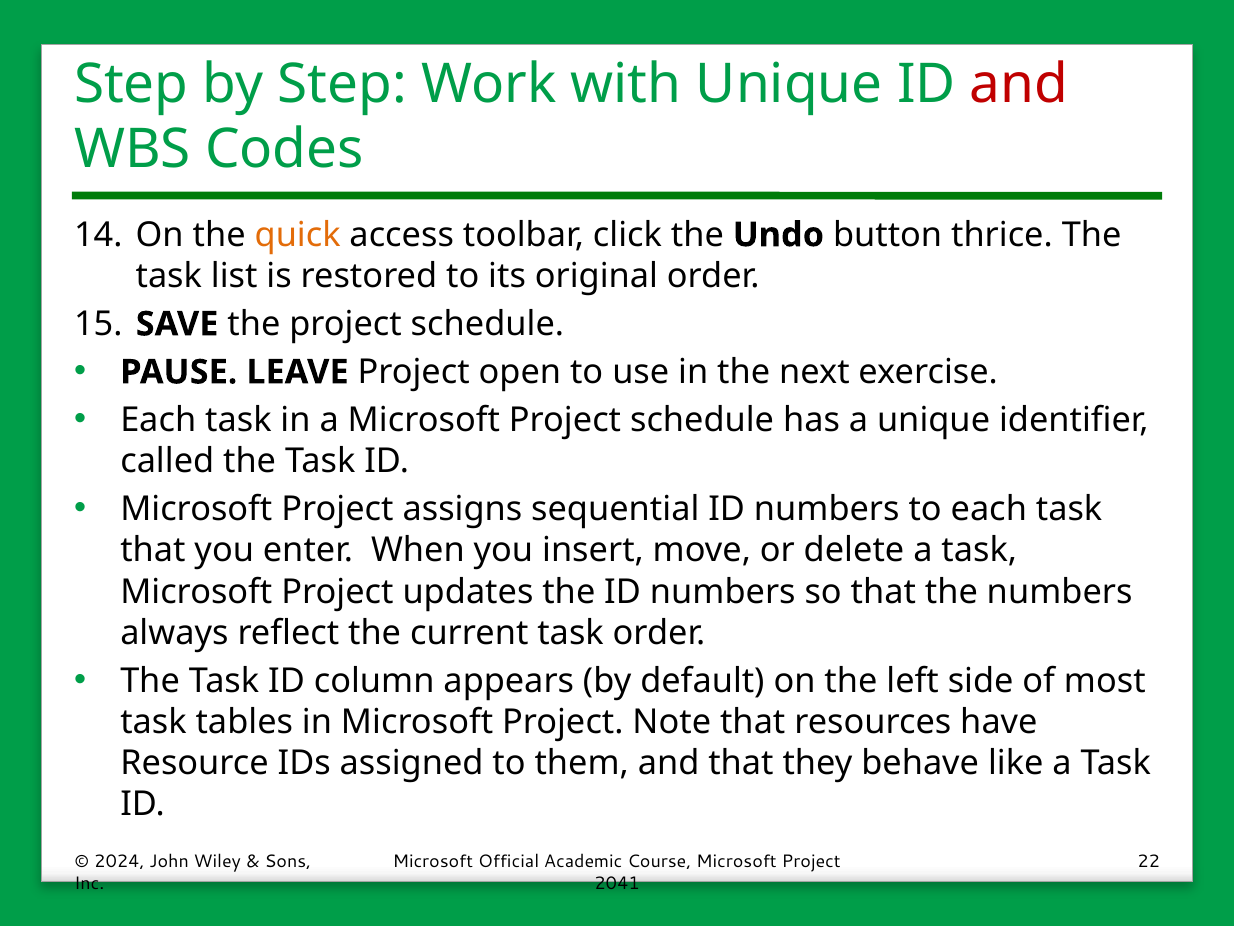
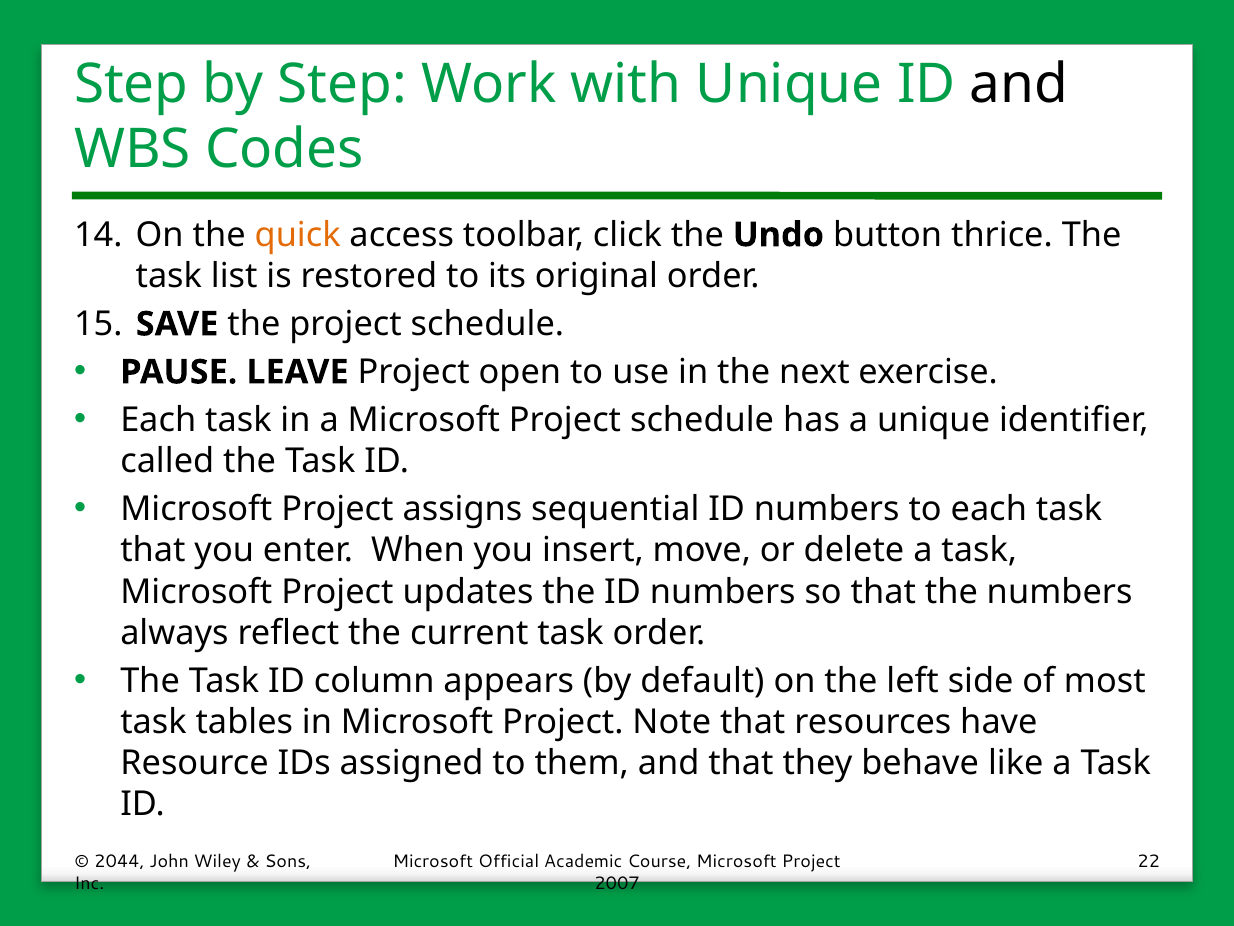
and at (1019, 84) colour: red -> black
2024: 2024 -> 2044
2041: 2041 -> 2007
